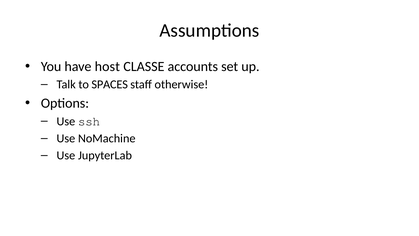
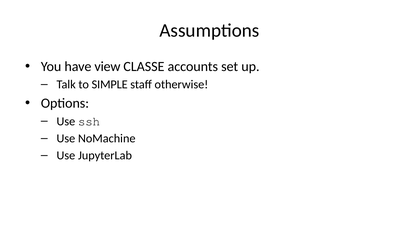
host: host -> view
SPACES: SPACES -> SIMPLE
